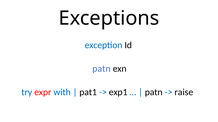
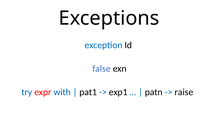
patn at (101, 69): patn -> false
